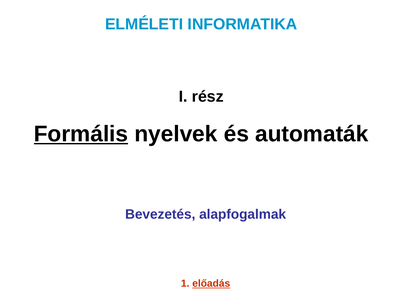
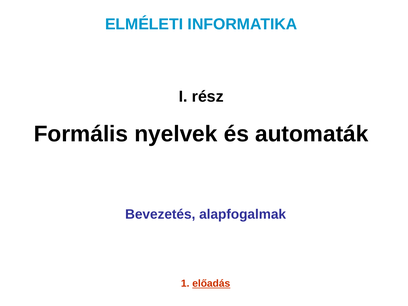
Formális underline: present -> none
